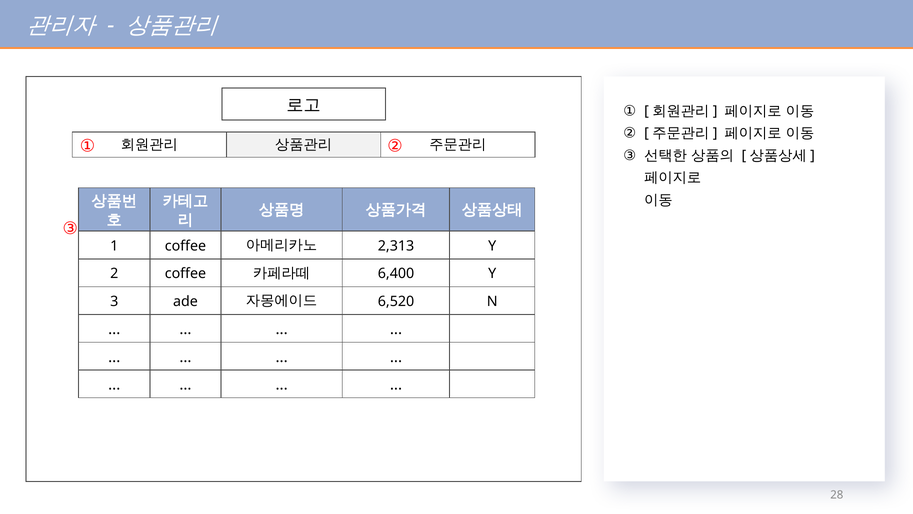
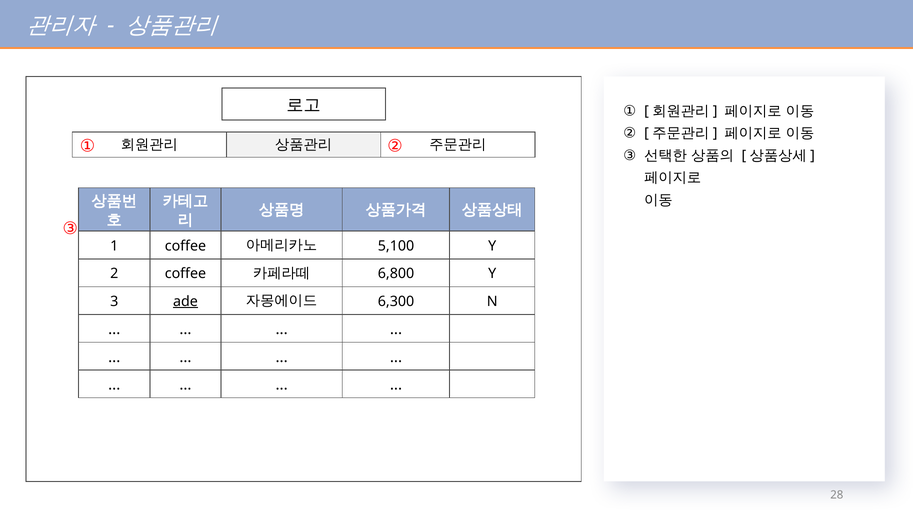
2,313: 2,313 -> 5,100
6,400: 6,400 -> 6,800
ade underline: none -> present
6,520: 6,520 -> 6,300
